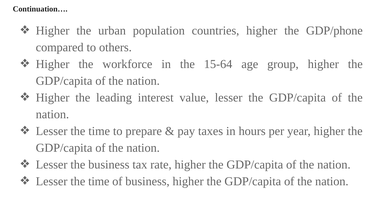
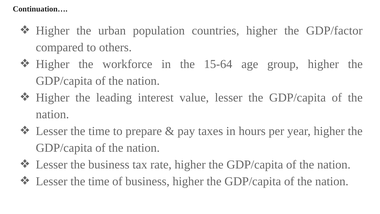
GDP/phone: GDP/phone -> GDP/factor
